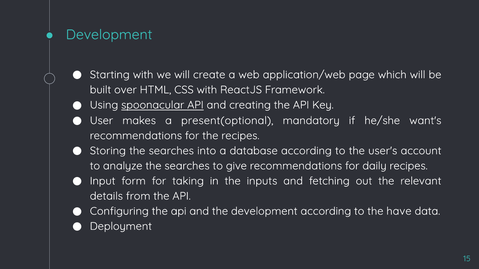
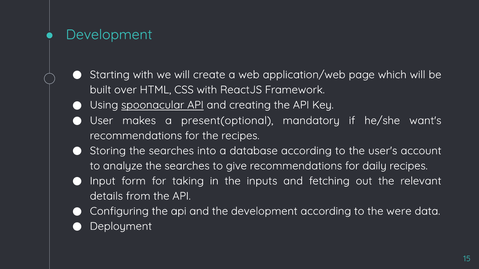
have: have -> were
